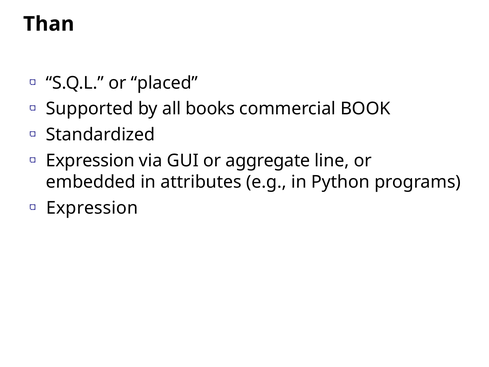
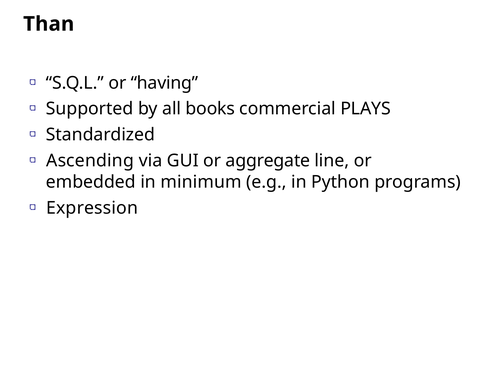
placed: placed -> having
BOOK: BOOK -> PLAYS
Expression at (90, 161): Expression -> Ascending
attributes: attributes -> minimum
